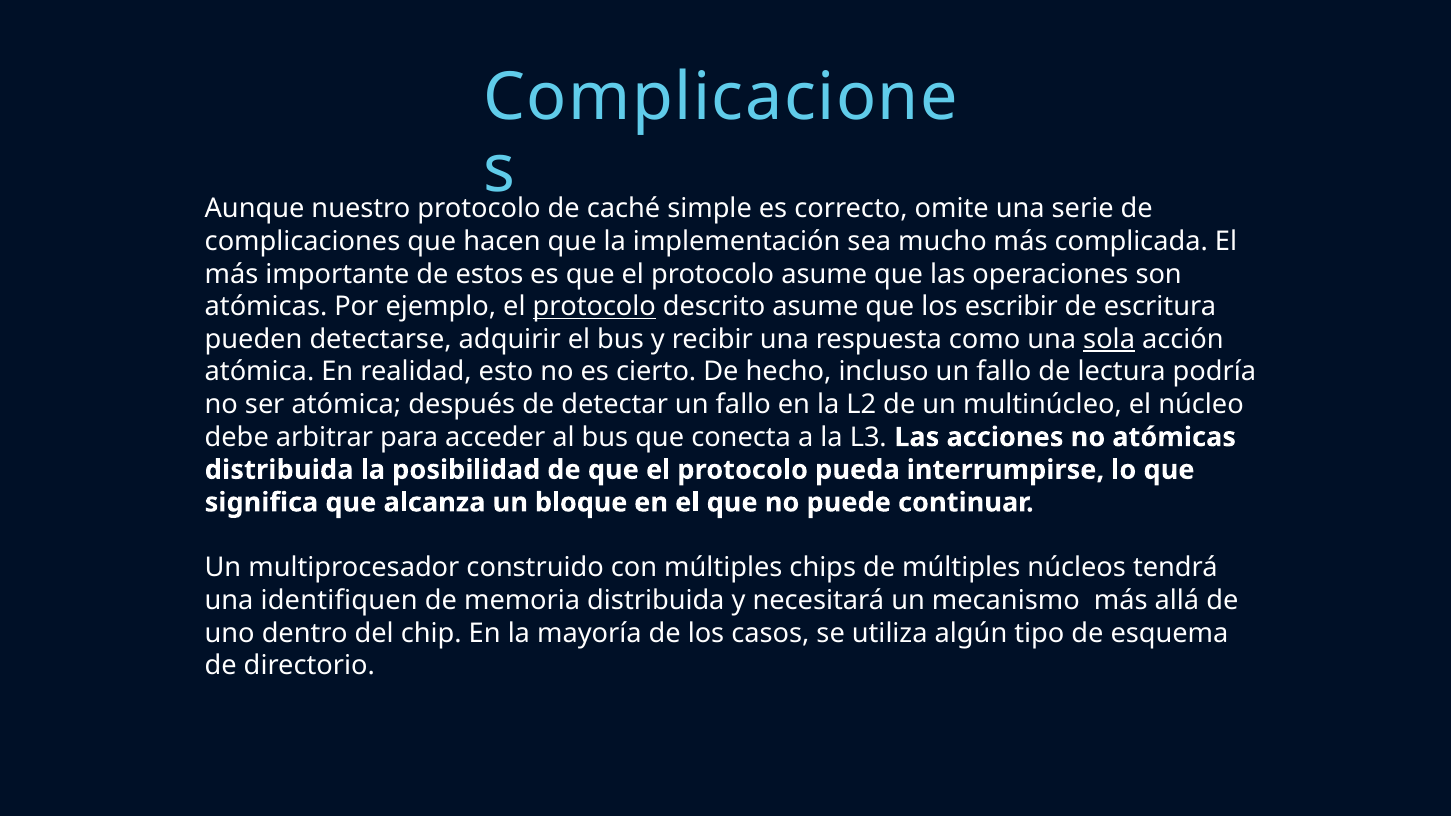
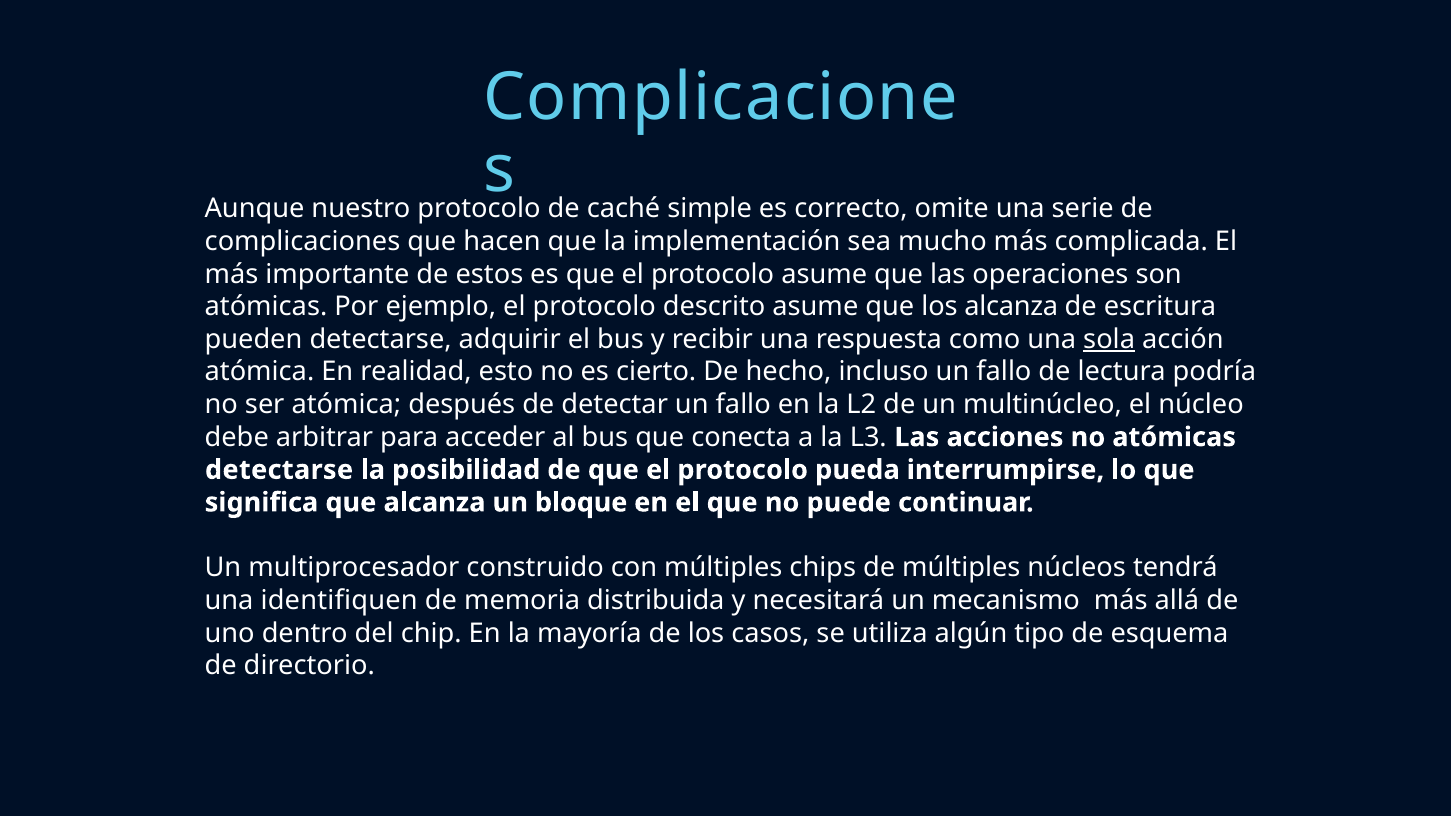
protocolo at (594, 307) underline: present -> none
los escribir: escribir -> alcanza
distribuida at (279, 470): distribuida -> detectarse
